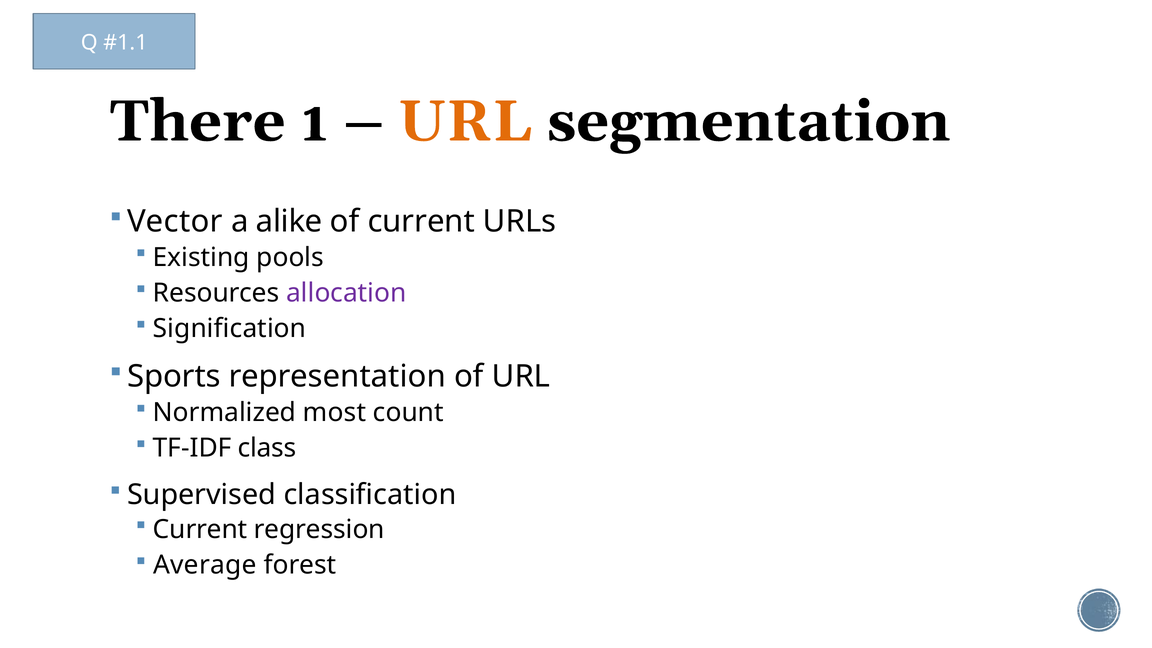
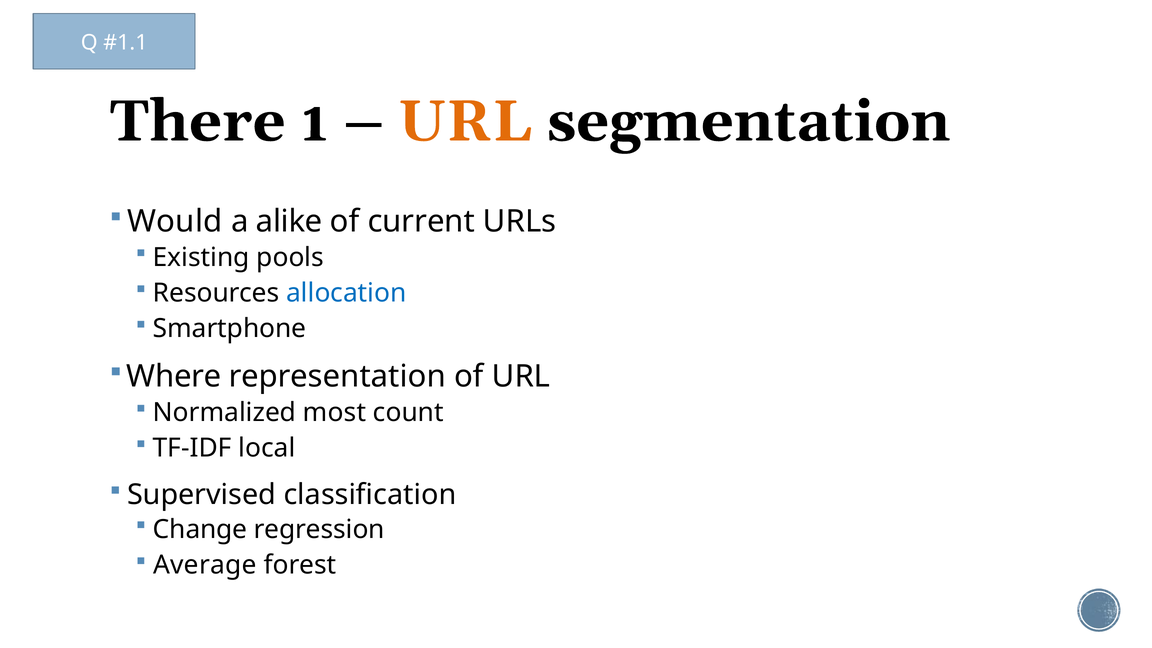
Vector: Vector -> Would
allocation colour: purple -> blue
Signification: Signification -> Smartphone
Sports: Sports -> Where
class: class -> local
Current at (200, 529): Current -> Change
